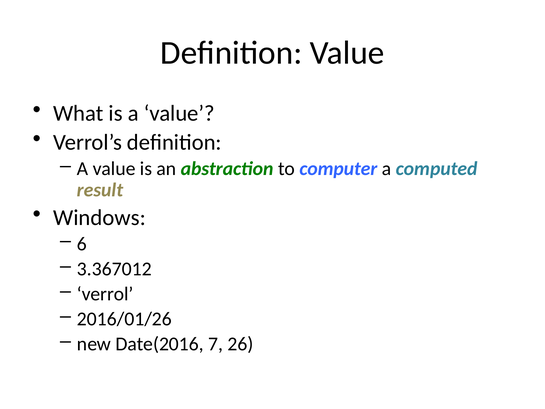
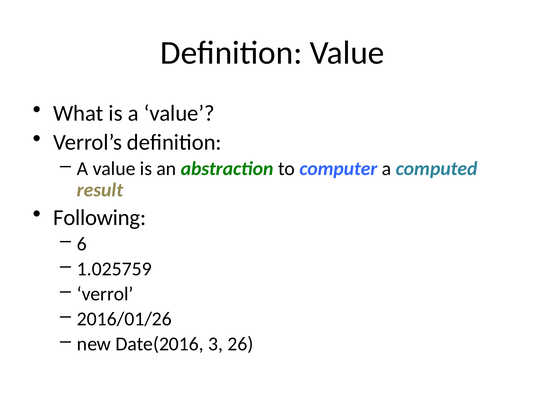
Windows: Windows -> Following
3.367012: 3.367012 -> 1.025759
7: 7 -> 3
